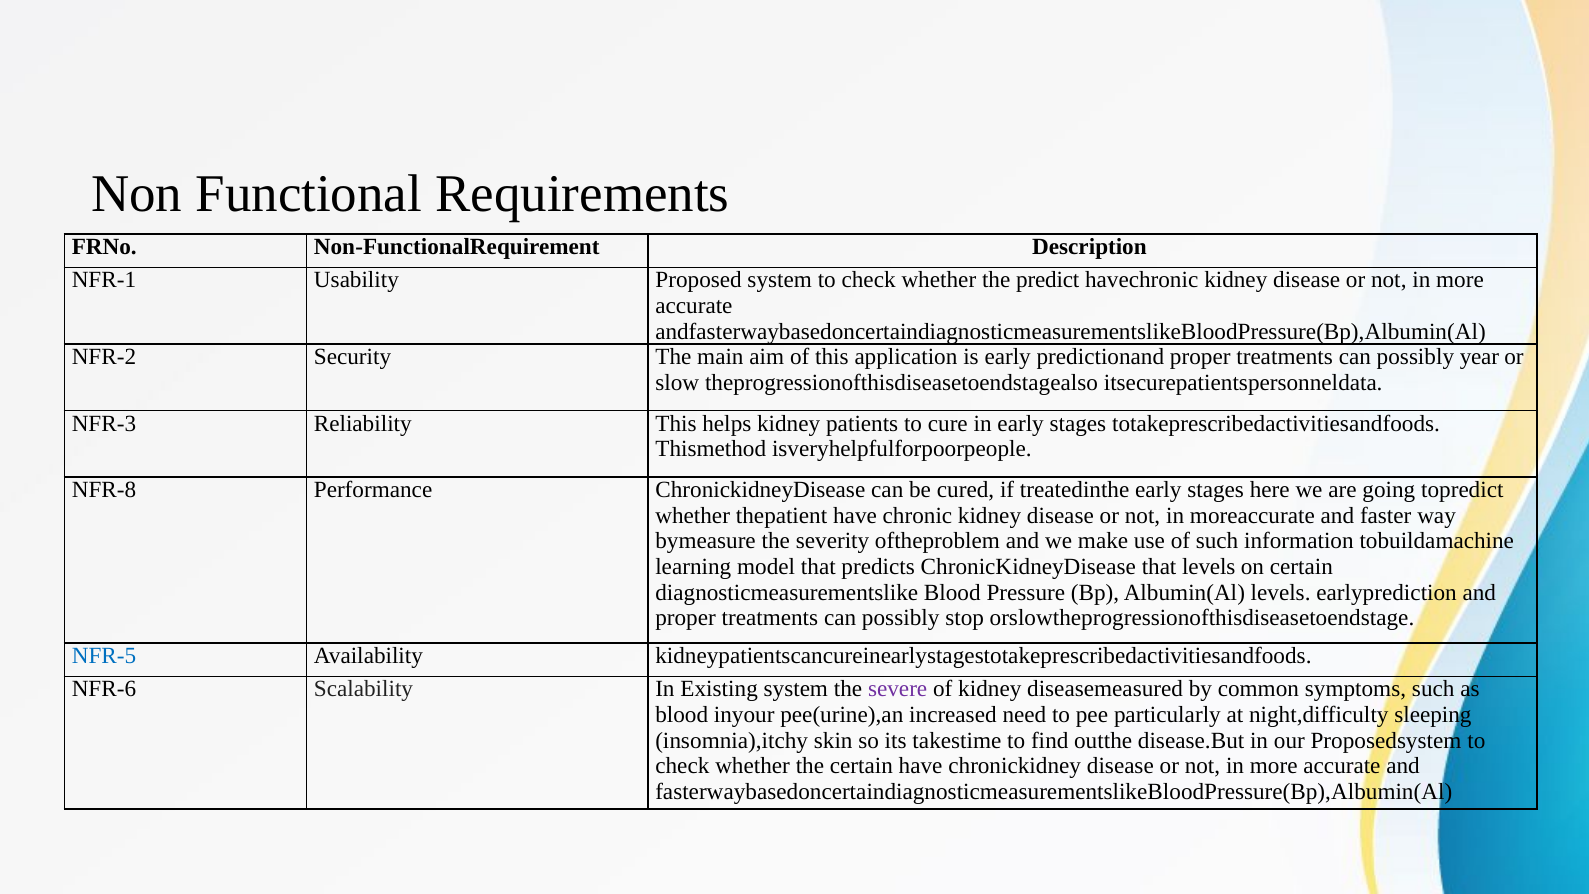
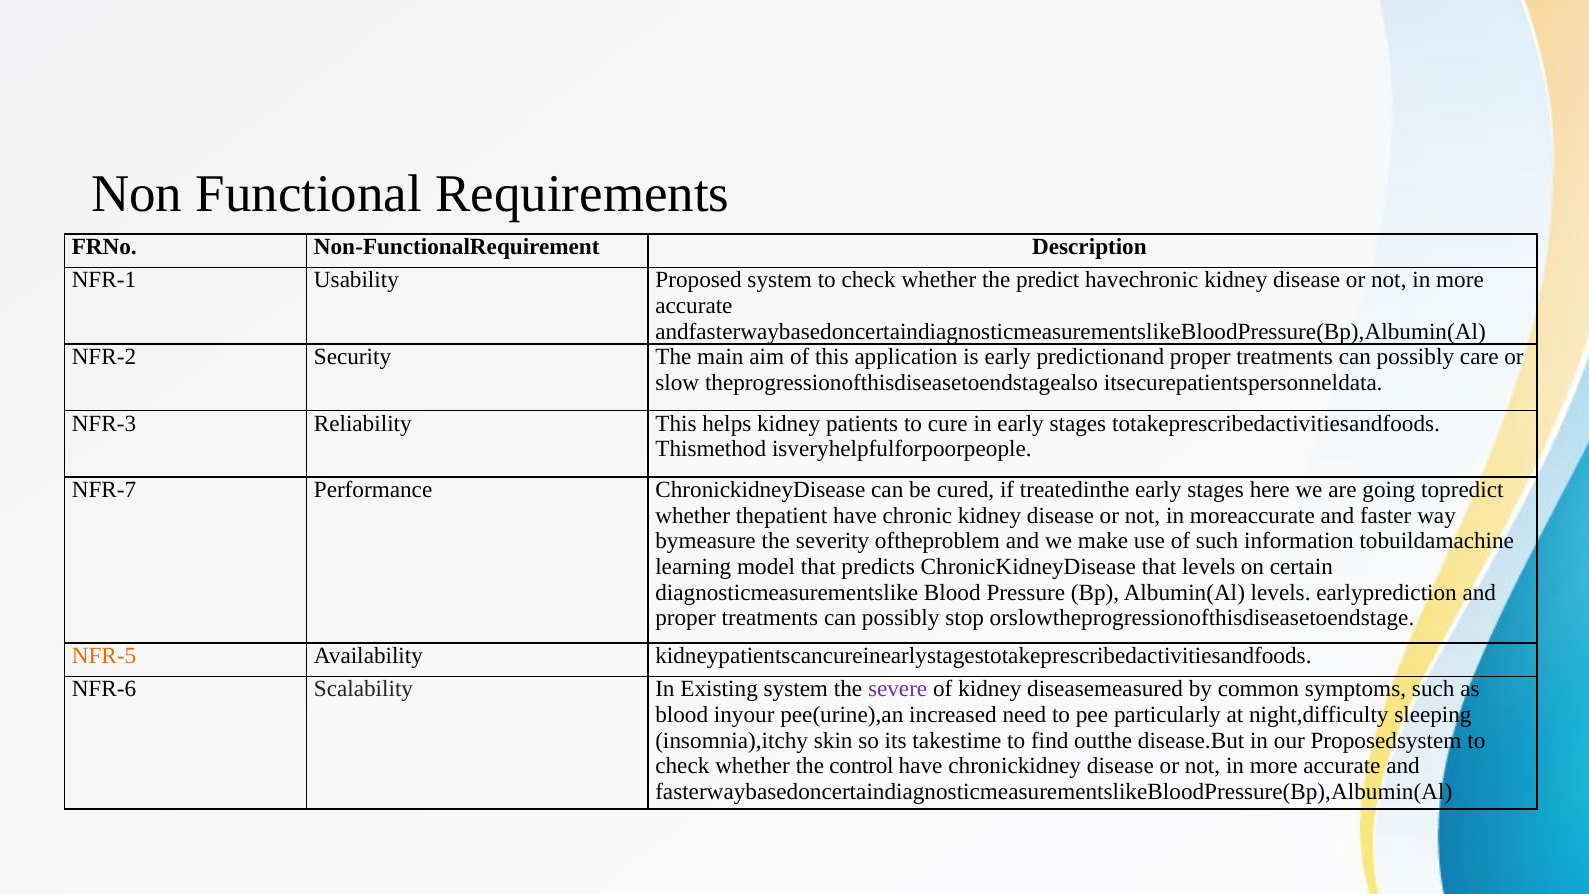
year: year -> care
NFR-8: NFR-8 -> NFR-7
NFR-5 colour: blue -> orange
the certain: certain -> control
